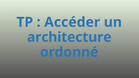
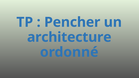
Accéder: Accéder -> Pencher
